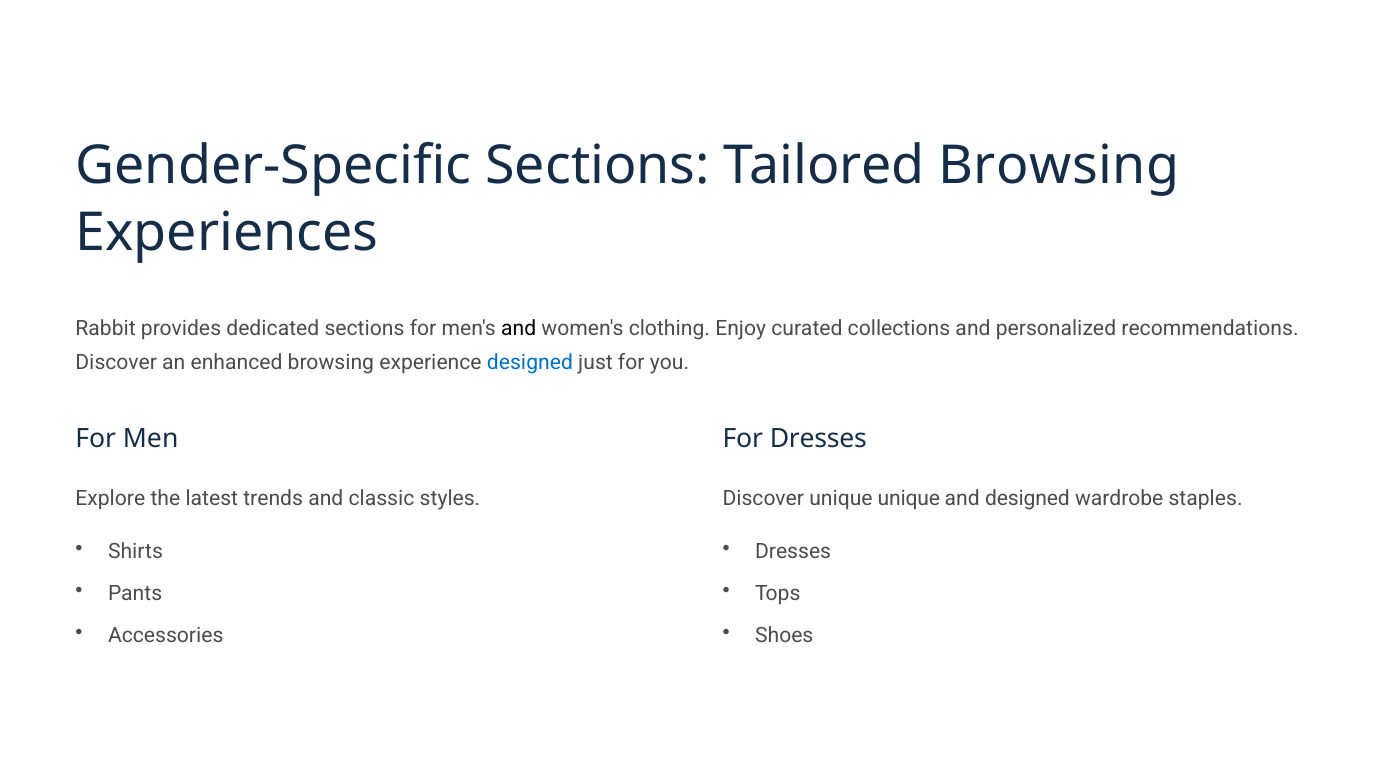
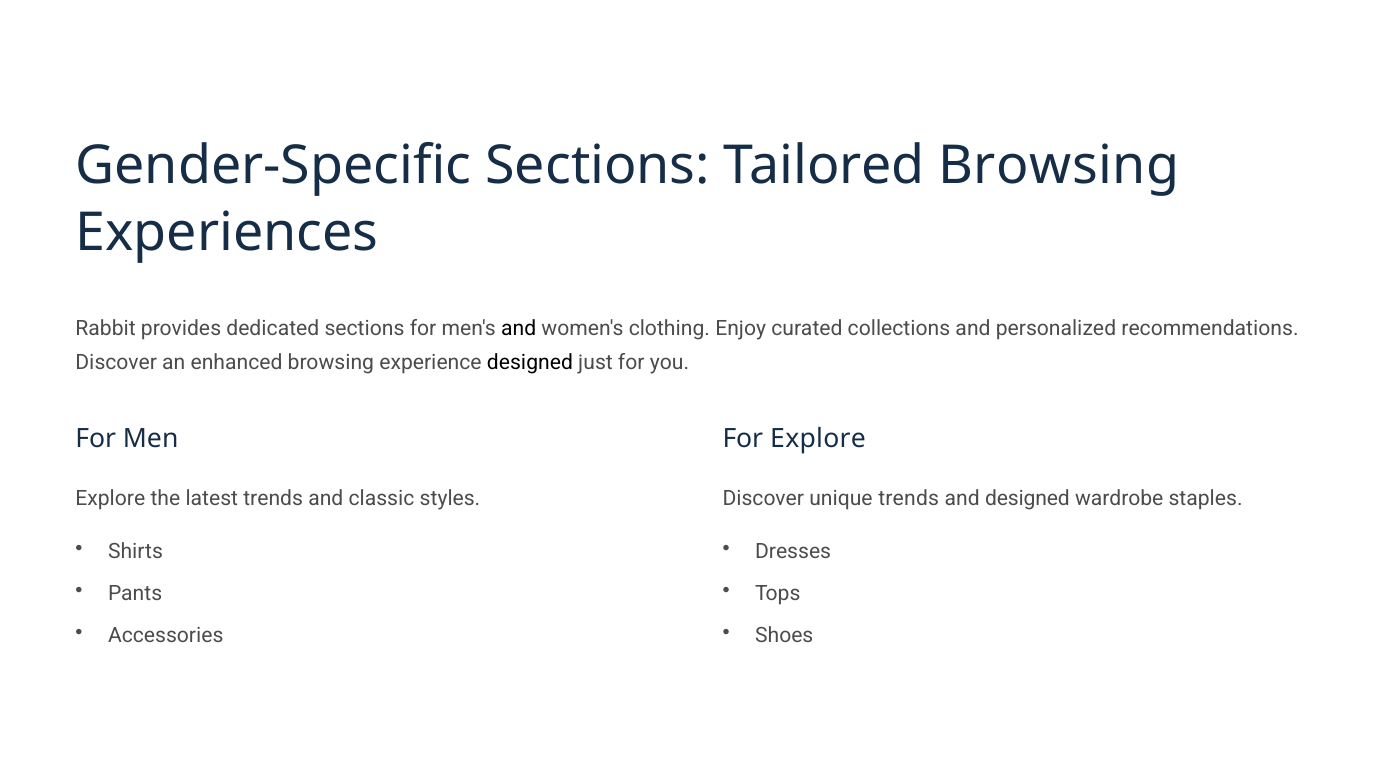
designed at (530, 363) colour: blue -> black
For Dresses: Dresses -> Explore
unique unique: unique -> trends
